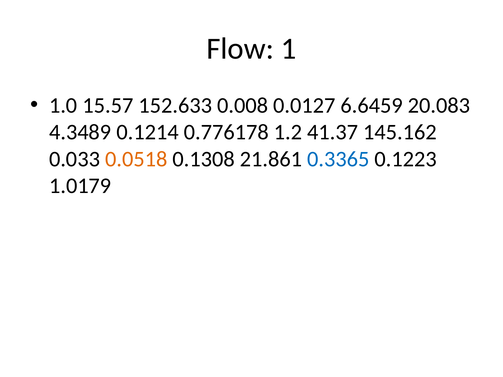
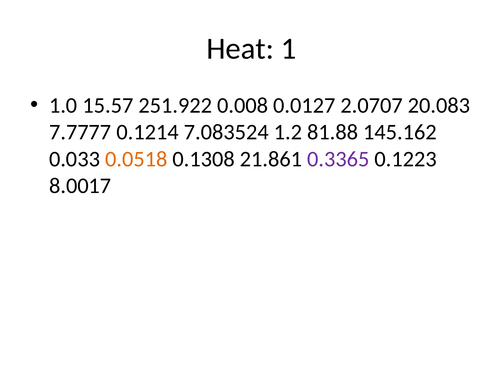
Flow: Flow -> Heat
152.633: 152.633 -> 251.922
6.6459: 6.6459 -> 2.0707
4.3489: 4.3489 -> 7.7777
0.776178: 0.776178 -> 7.083524
41.37: 41.37 -> 81.88
0.3365 colour: blue -> purple
1.0179: 1.0179 -> 8.0017
